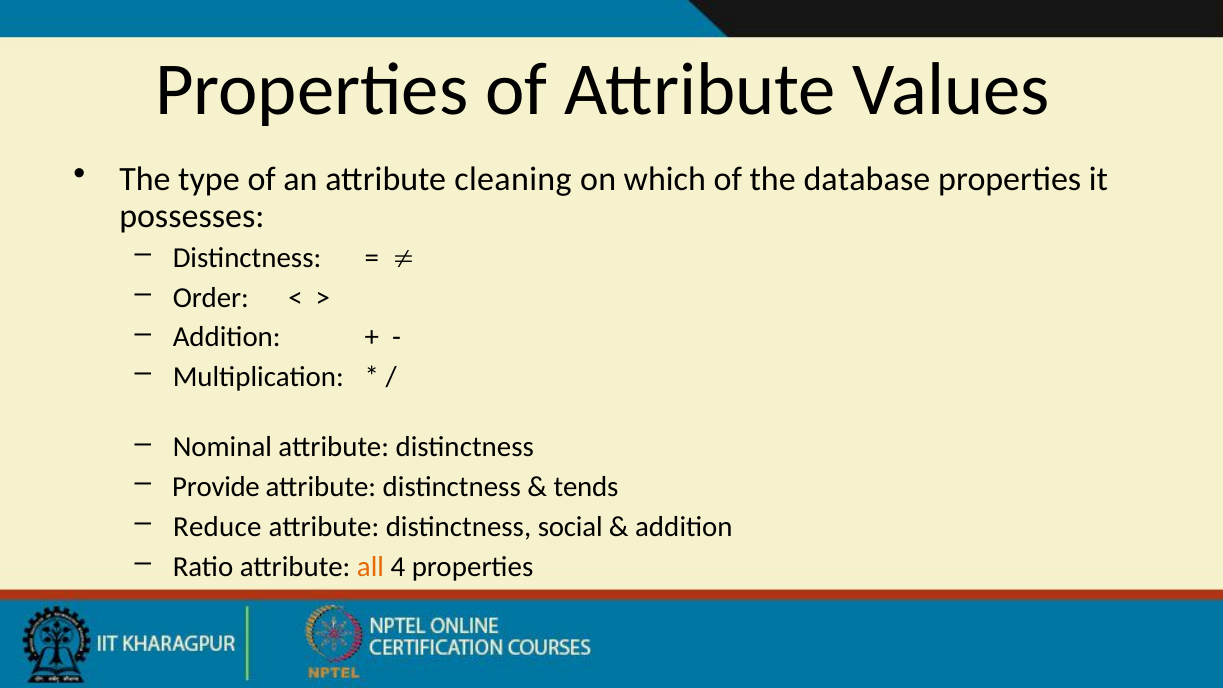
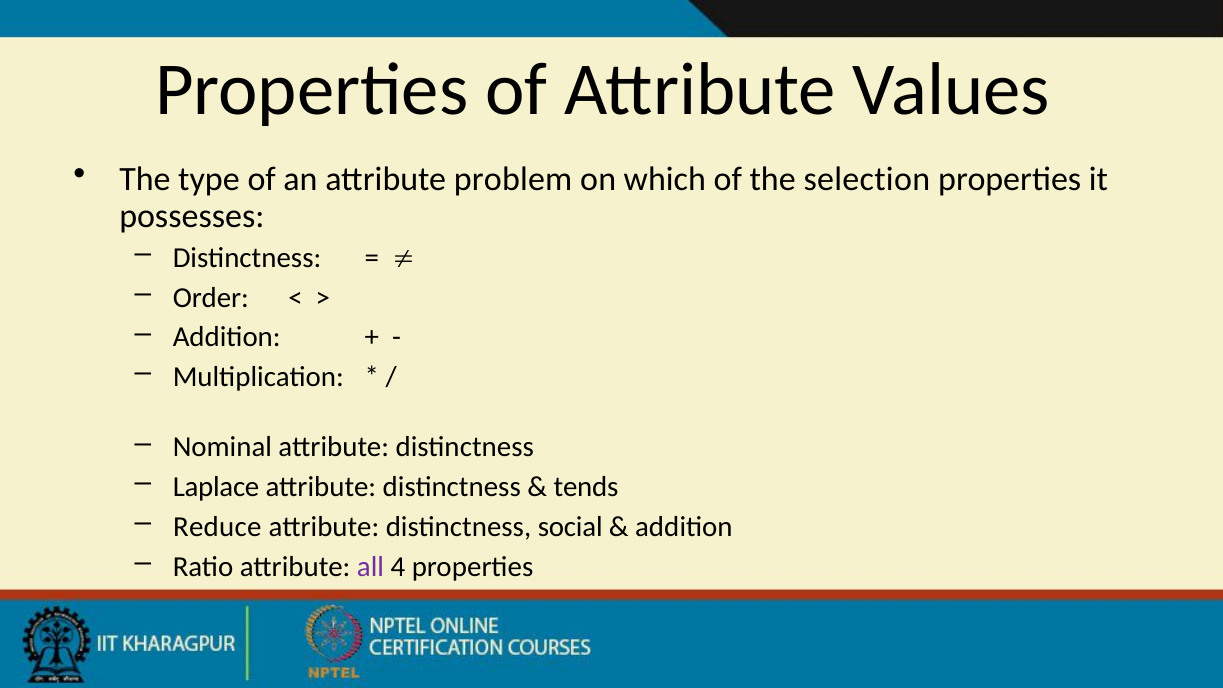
cleaning: cleaning -> problem
database: database -> selection
Provide: Provide -> Laplace
all colour: orange -> purple
